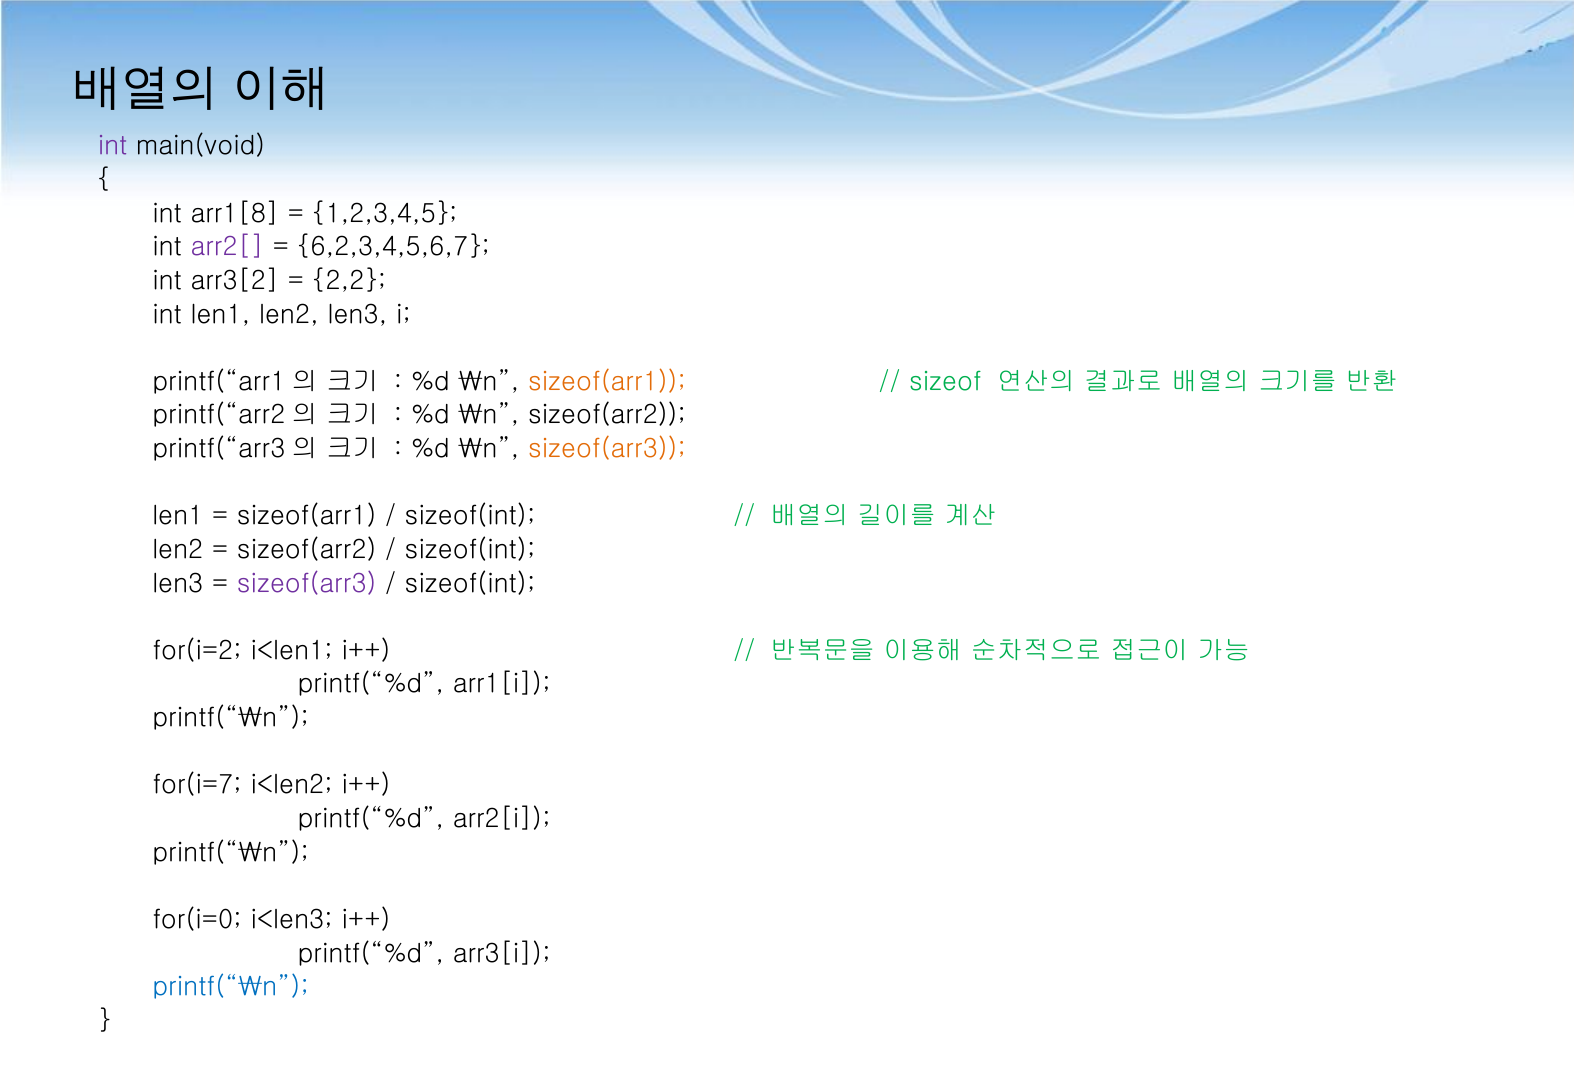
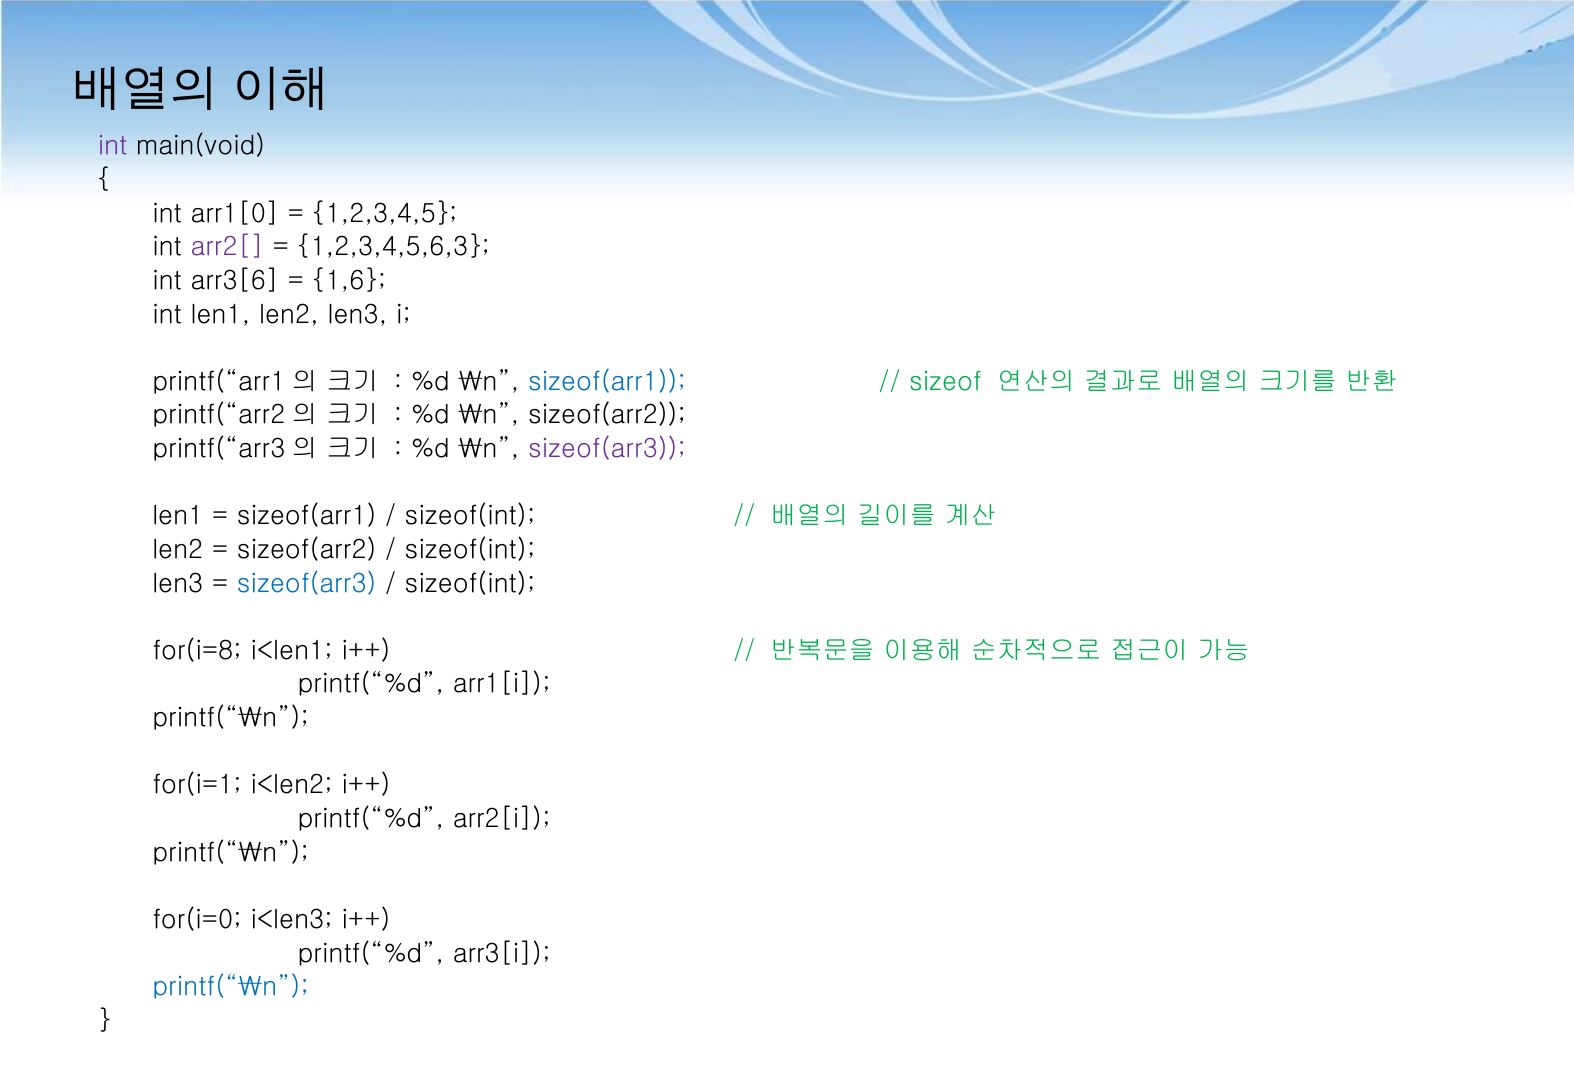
arr1[8: arr1[8 -> arr1[0
6,2,3,4,5,6,7: 6,2,3,4,5,6,7 -> 1,2,3,4,5,6,3
arr3[2: arr3[2 -> arr3[6
2,2: 2,2 -> 1,6
sizeof(arr1 at (607, 382) colour: orange -> blue
sizeof(arr3 at (607, 449) colour: orange -> purple
sizeof(arr3 at (307, 583) colour: purple -> blue
for(i=2: for(i=2 -> for(i=8
for(i=7: for(i=7 -> for(i=1
